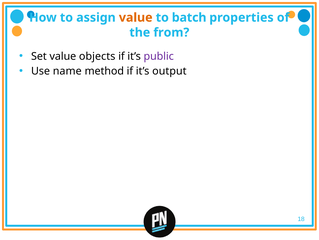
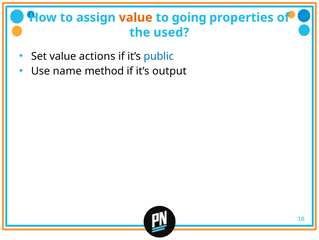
batch: batch -> going
from: from -> used
objects: objects -> actions
public colour: purple -> blue
